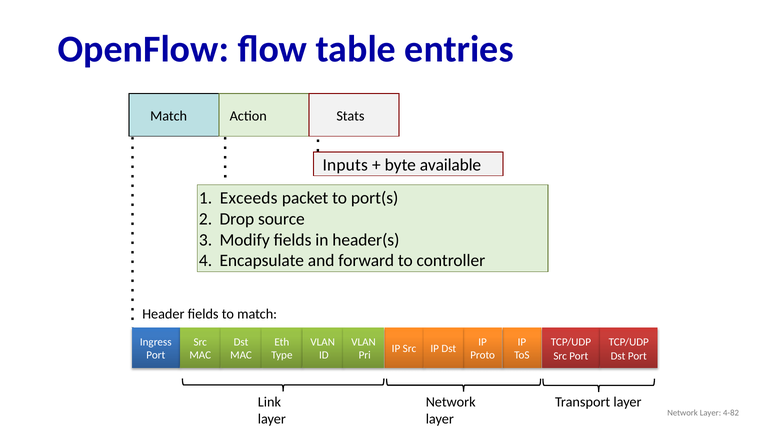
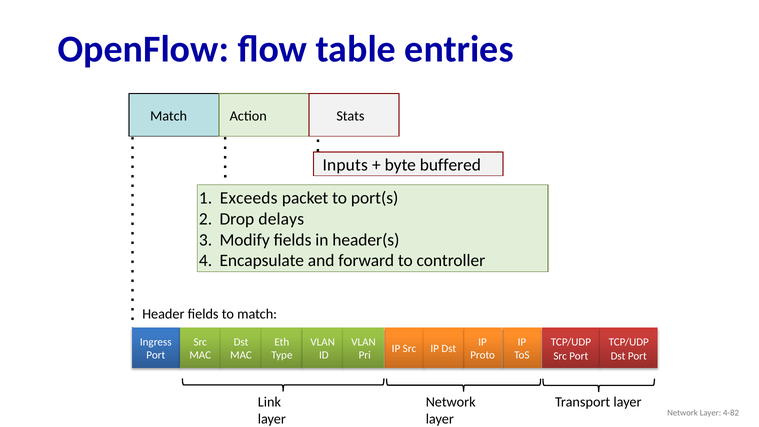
available: available -> buffered
source: source -> delays
